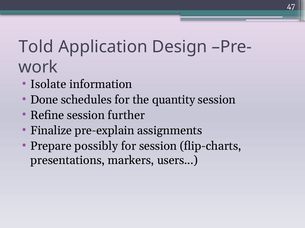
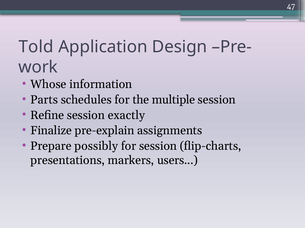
Isolate: Isolate -> Whose
Done: Done -> Parts
quantity: quantity -> multiple
further: further -> exactly
